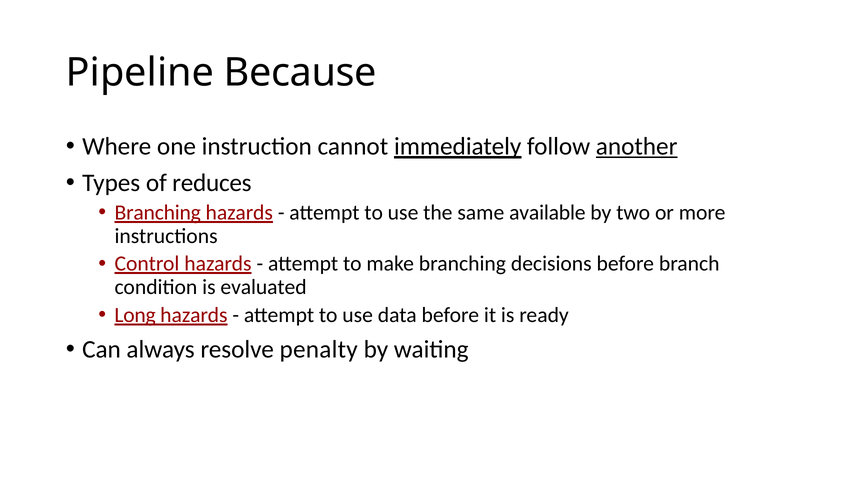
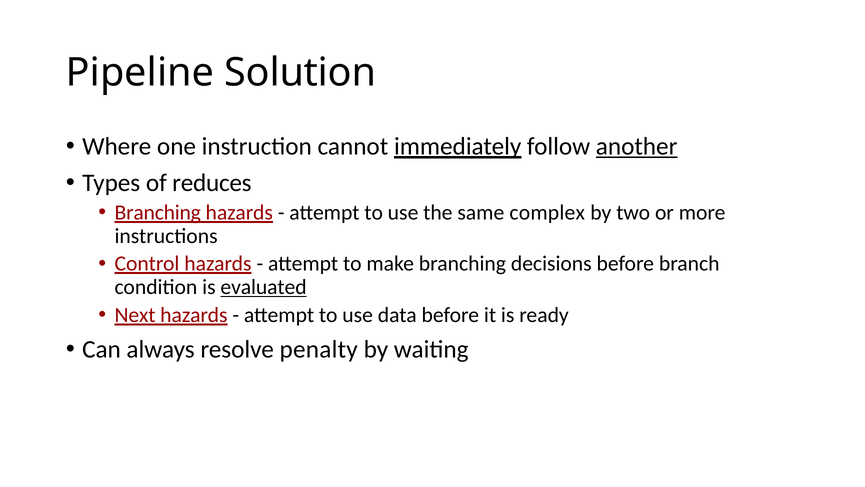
Because: Because -> Solution
available: available -> complex
evaluated underline: none -> present
Long: Long -> Next
